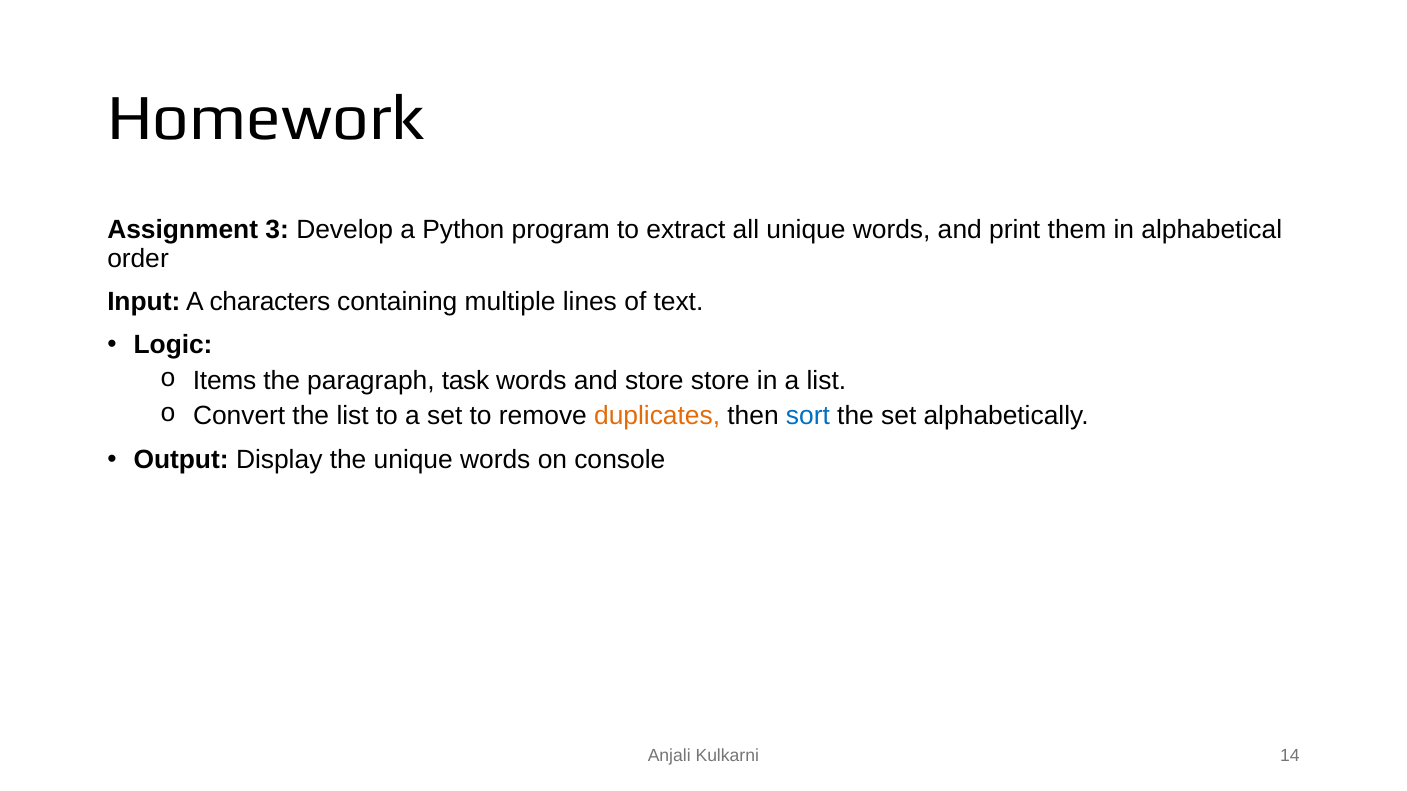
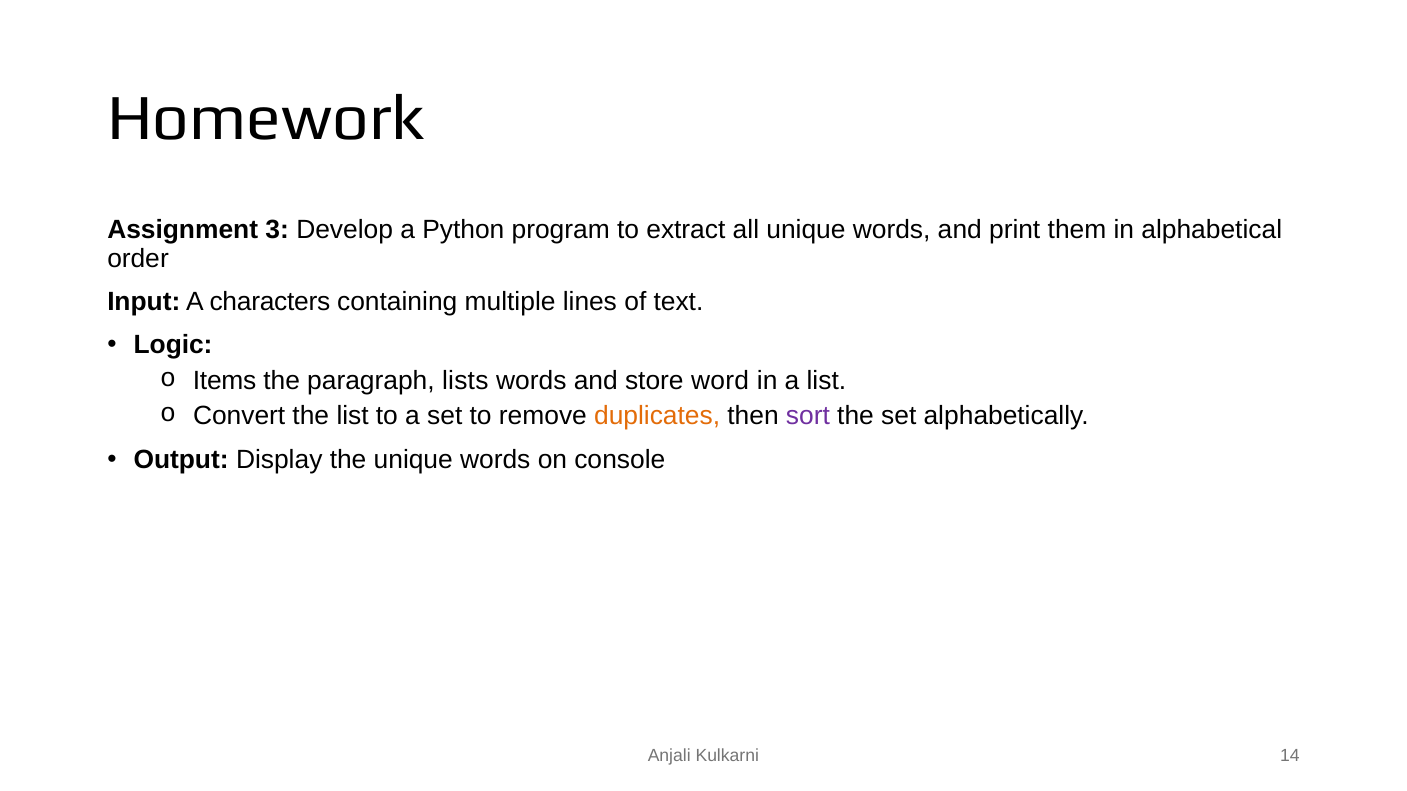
task: task -> lists
store store: store -> word
sort colour: blue -> purple
